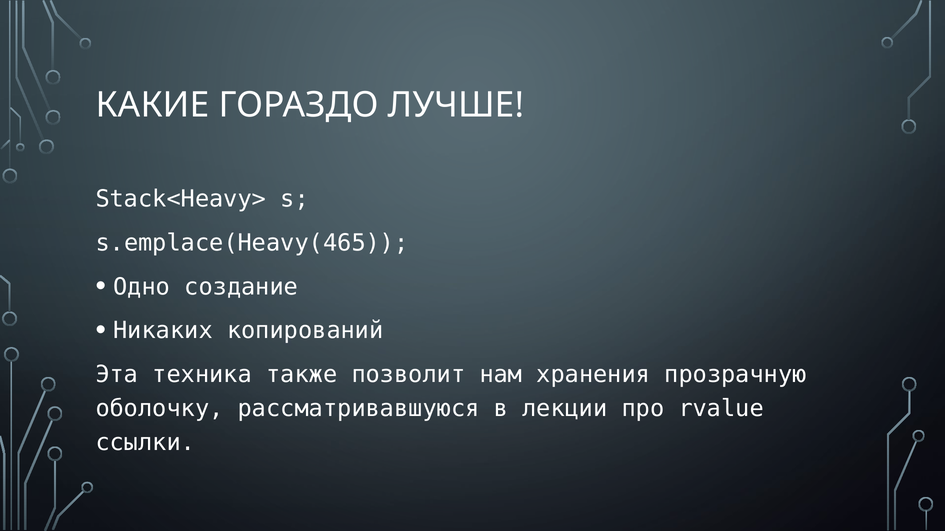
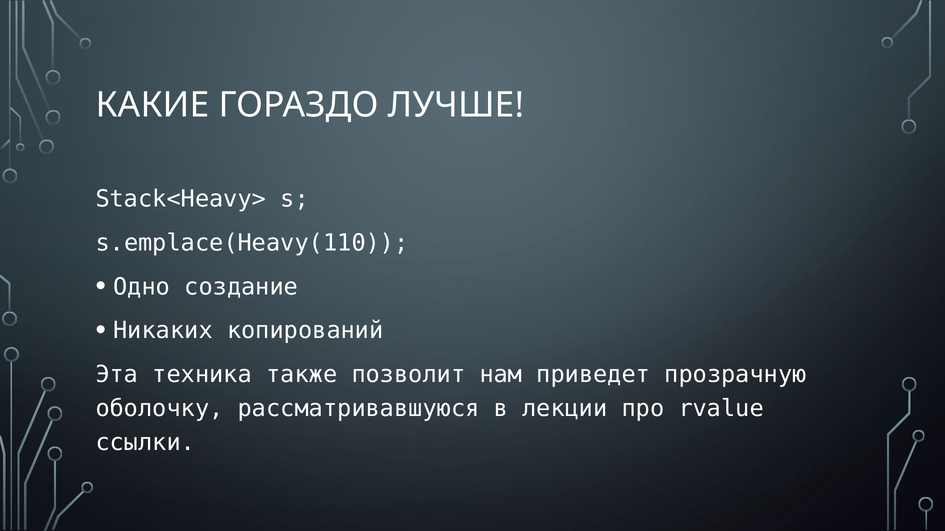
s.emplace(Heavy(465: s.emplace(Heavy(465 -> s.emplace(Heavy(110
хранения: хранения -> приведет
